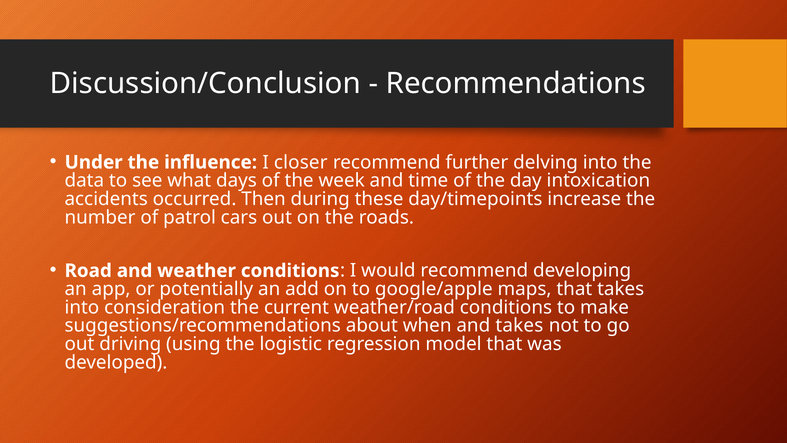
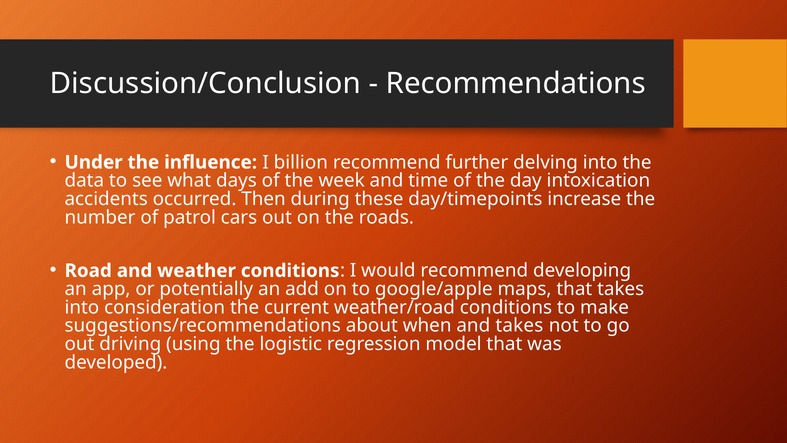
closer: closer -> billion
